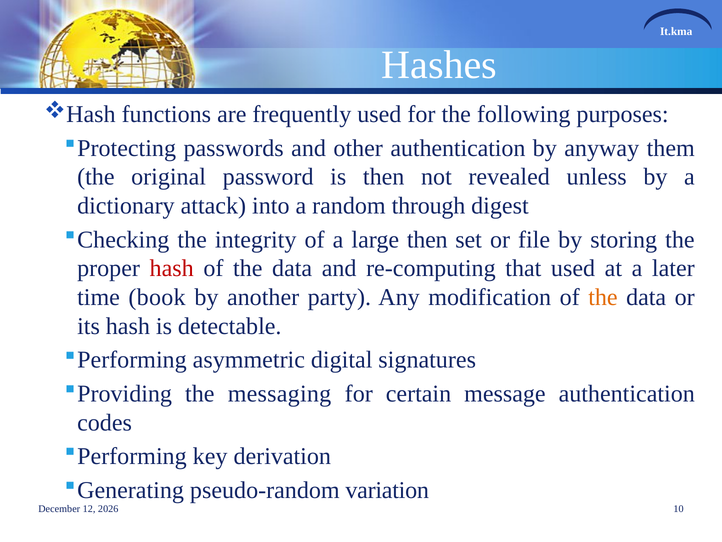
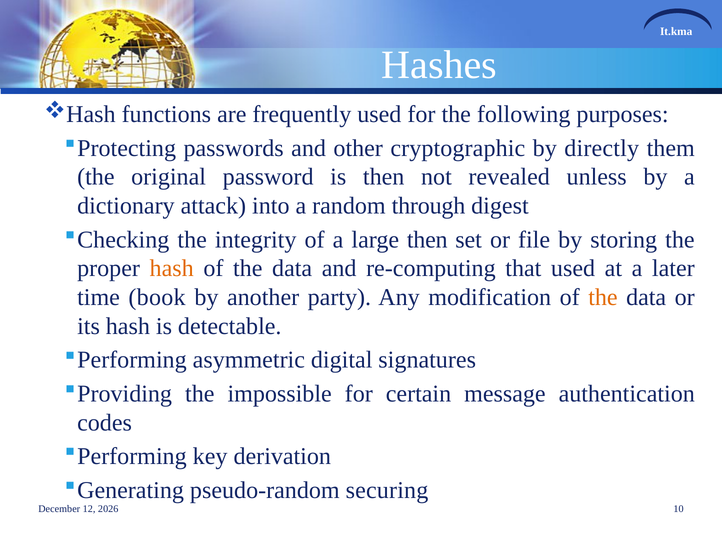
other authentication: authentication -> cryptographic
anyway: anyway -> directly
hash at (172, 268) colour: red -> orange
messaging: messaging -> impossible
variation: variation -> securing
